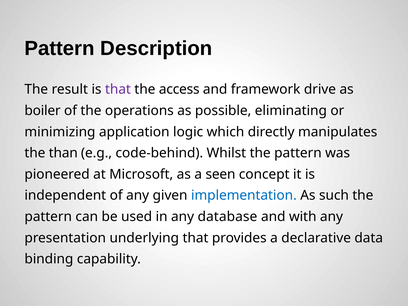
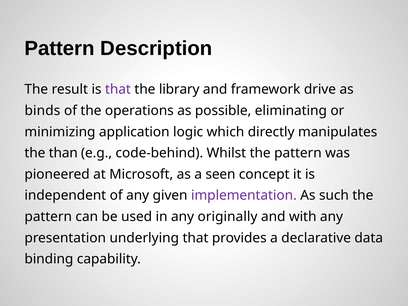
access: access -> library
boiler: boiler -> binds
implementation colour: blue -> purple
database: database -> originally
